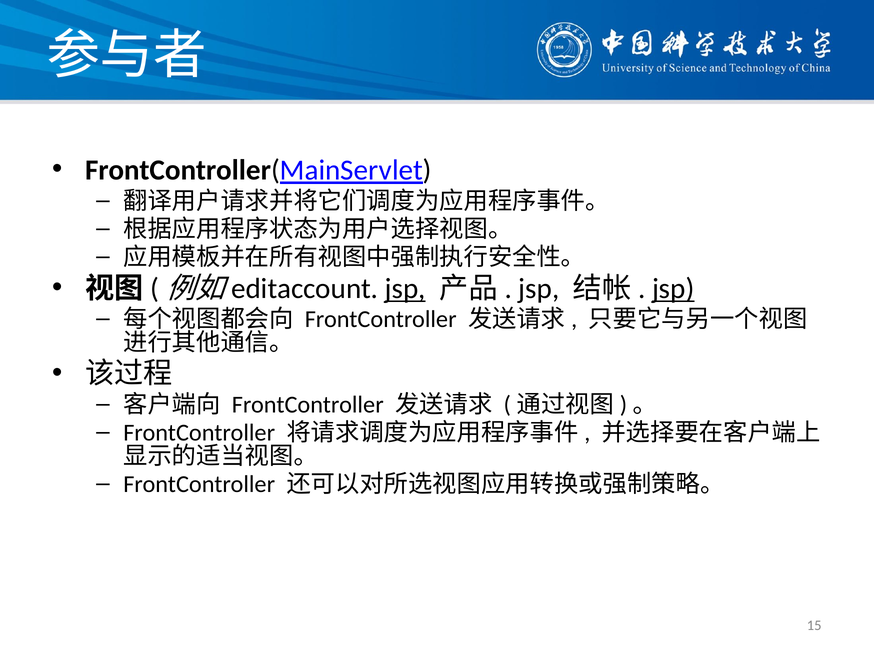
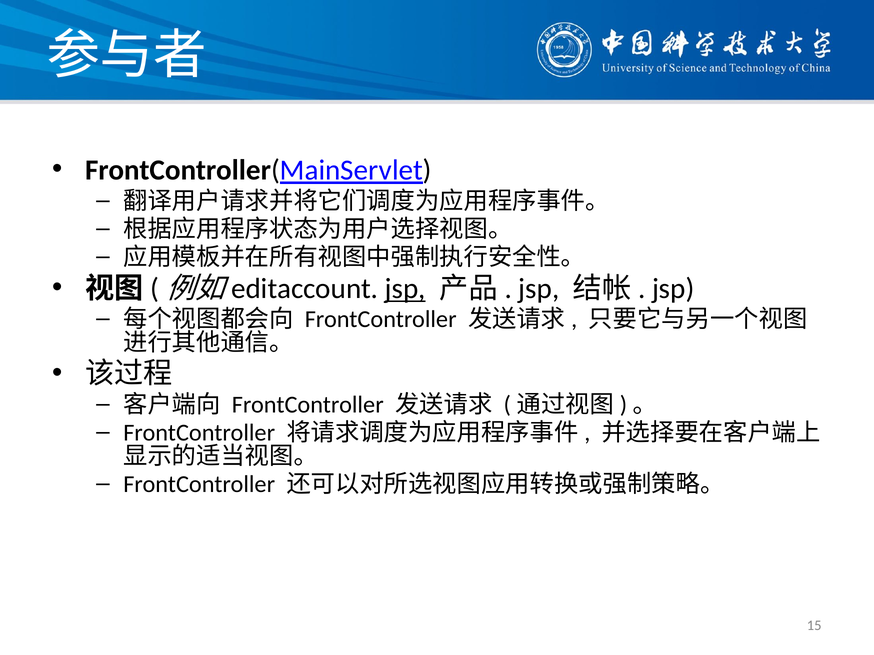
jsp at (673, 289) underline: present -> none
